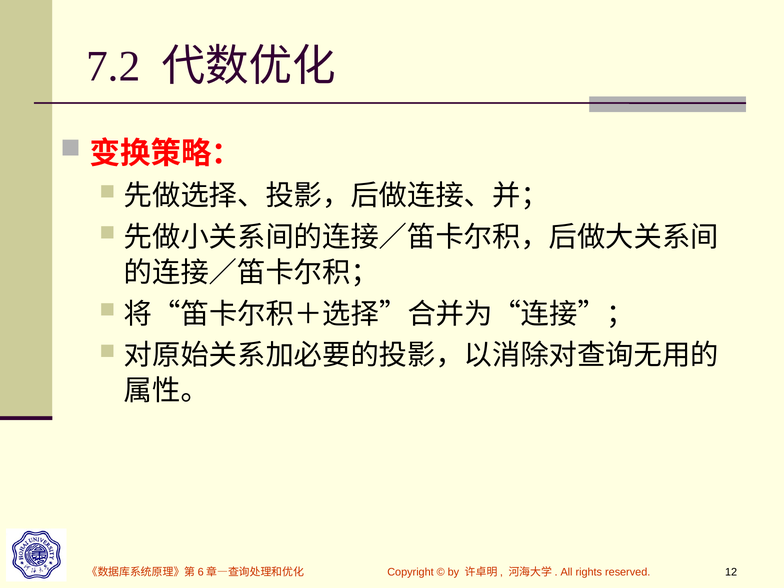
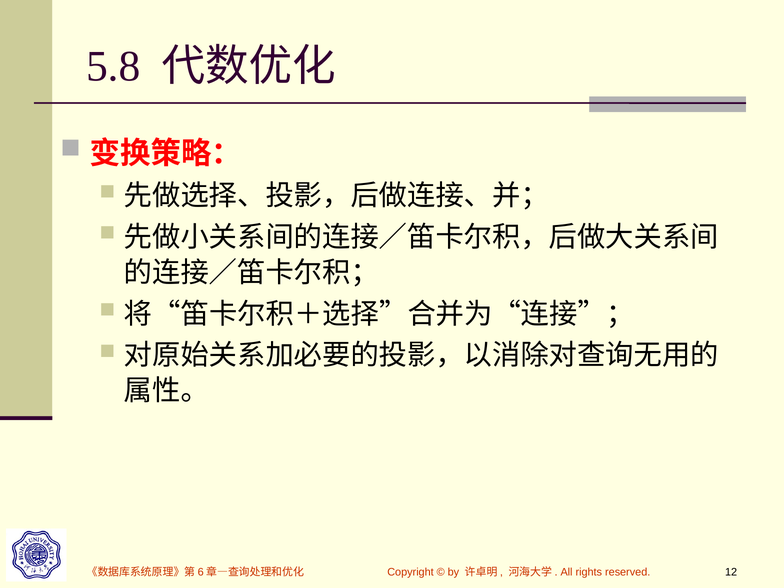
7.2: 7.2 -> 5.8
